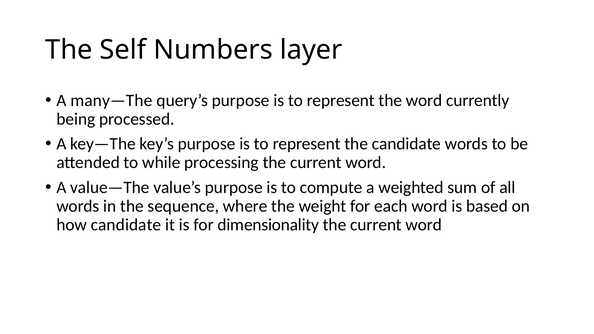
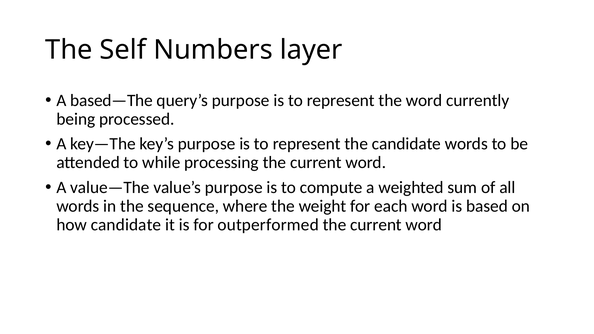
many—The: many—The -> based—The
dimensionality: dimensionality -> outperformed
